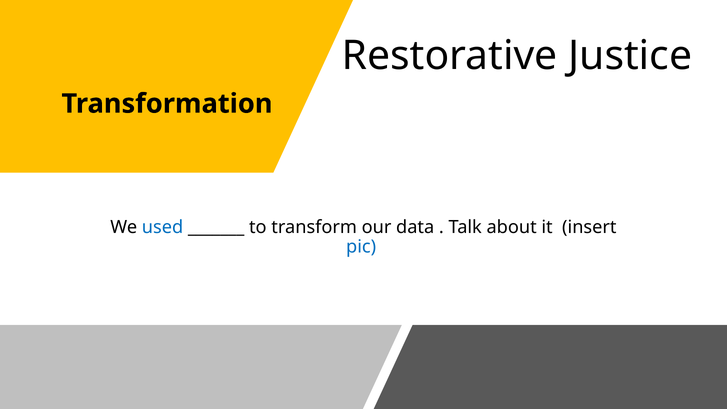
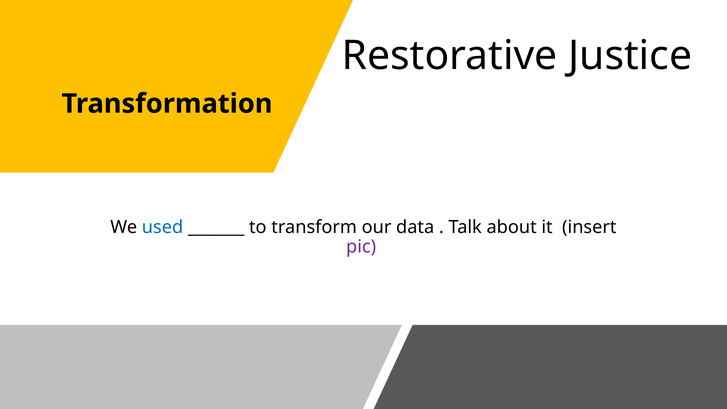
pic colour: blue -> purple
